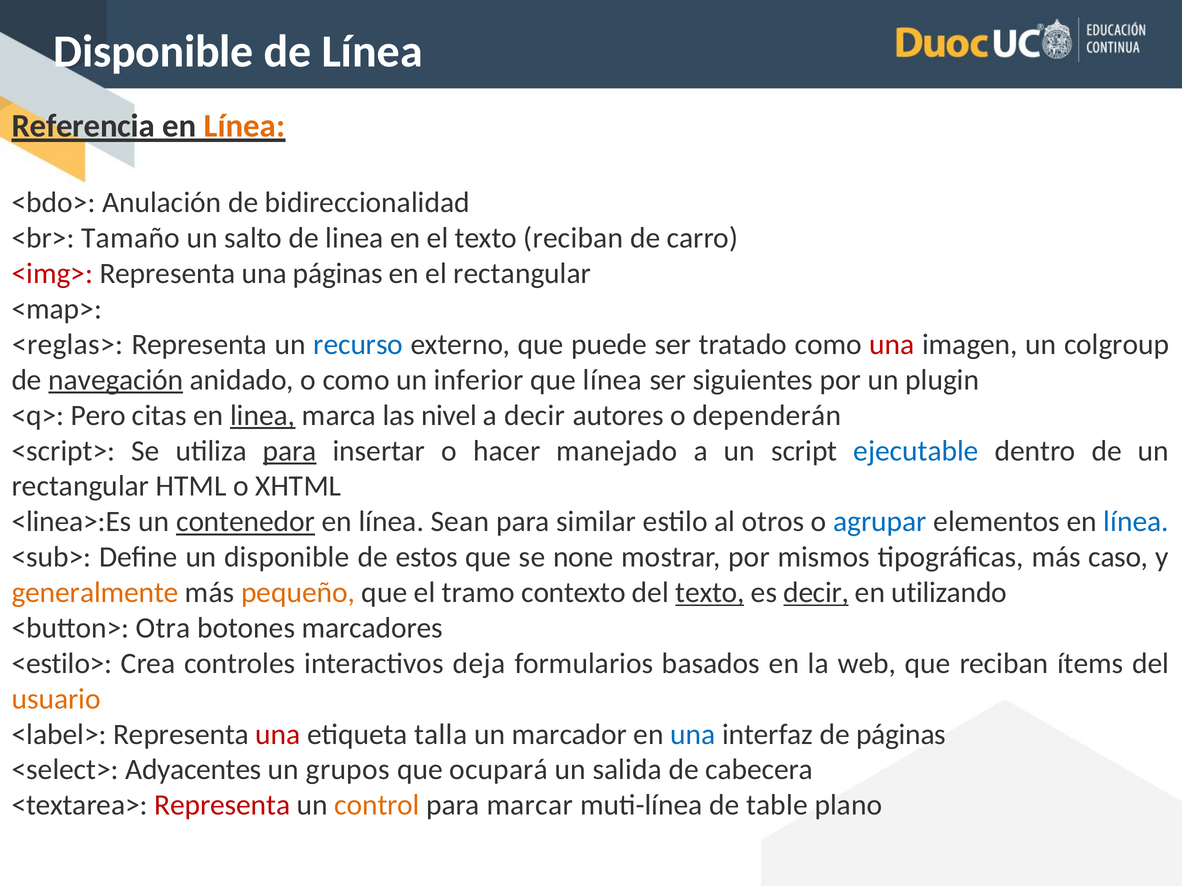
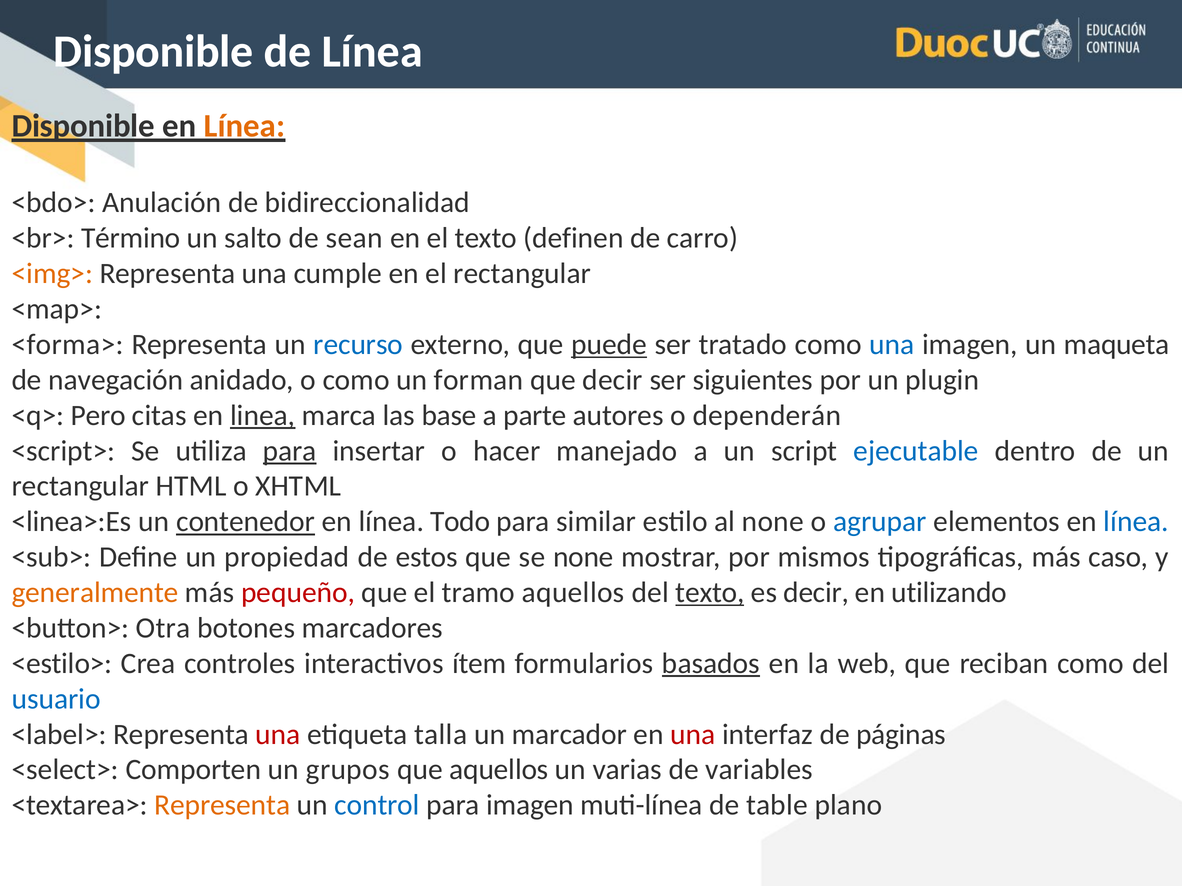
Referencia at (83, 126): Referencia -> Disponible
Tamaño: Tamaño -> Término
de linea: linea -> sean
texto reciban: reciban -> definen
<img> colour: red -> orange
una páginas: páginas -> cumple
<reglas>: <reglas> -> <forma>
puede underline: none -> present
una at (892, 345) colour: red -> blue
colgroup: colgroup -> maqueta
navegación underline: present -> none
inferior: inferior -> forman
que línea: línea -> decir
nivel: nivel -> base
a decir: decir -> parte
Sean: Sean -> Todo
al otros: otros -> none
un disponible: disponible -> propiedad
pequeño colour: orange -> red
tramo contexto: contexto -> aquellos
decir at (816, 593) underline: present -> none
deja: deja -> ítem
basados underline: none -> present
reciban ítems: ítems -> como
usuario colour: orange -> blue
una at (693, 735) colour: blue -> red
Adyacentes: Adyacentes -> Comporten
que ocupará: ocupará -> aquellos
salida: salida -> varias
cabecera: cabecera -> variables
Representa at (222, 806) colour: red -> orange
control colour: orange -> blue
para marcar: marcar -> imagen
